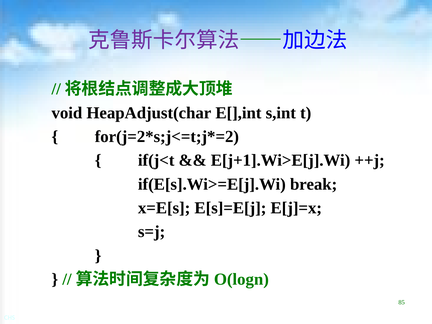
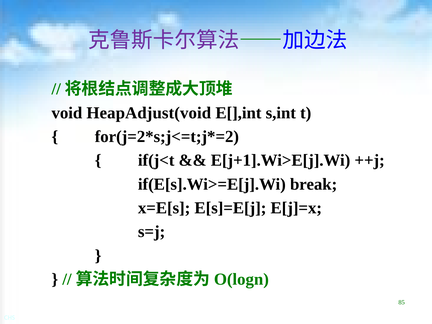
HeapAdjust(char: HeapAdjust(char -> HeapAdjust(void
